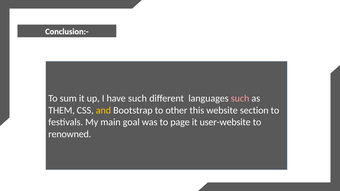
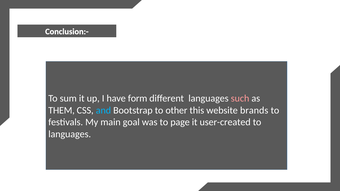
have such: such -> form
and colour: yellow -> light blue
section: section -> brands
user-website: user-website -> user-created
renowned at (70, 134): renowned -> languages
